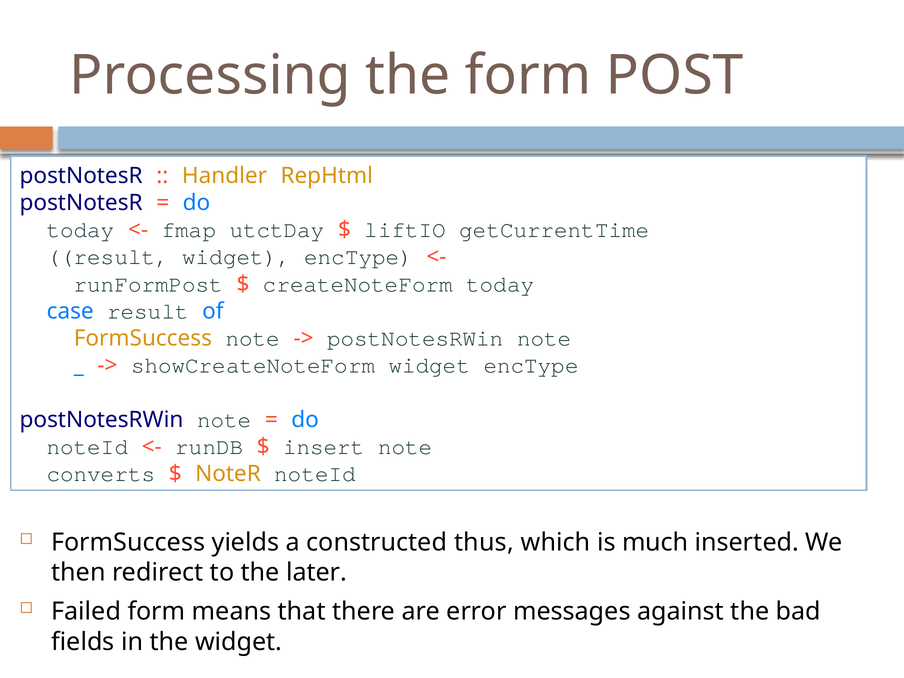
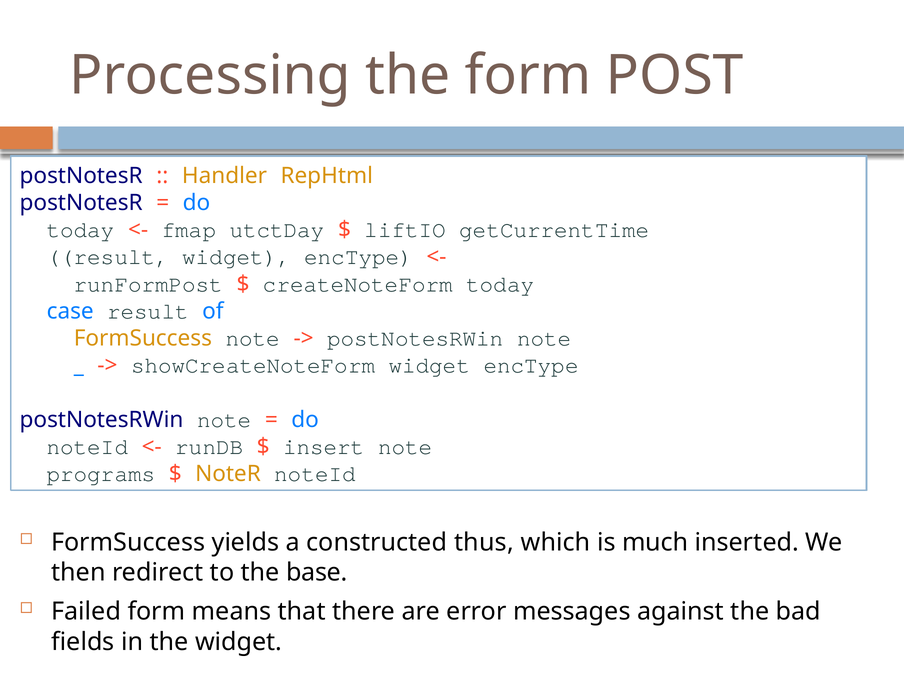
converts: converts -> programs
later: later -> base
